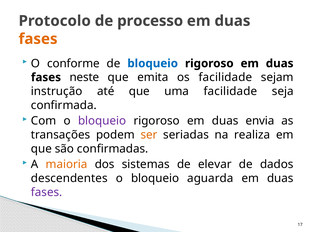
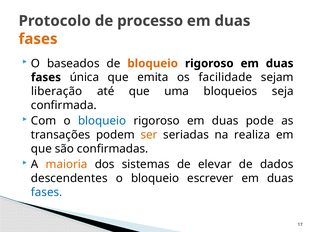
conforme: conforme -> baseados
bloqueio at (153, 64) colour: blue -> orange
neste: neste -> única
instrução: instrução -> liberação
uma facilidade: facilidade -> bloqueios
bloqueio at (102, 121) colour: purple -> blue
envia: envia -> pode
aguarda: aguarda -> escrever
fases at (47, 193) colour: purple -> blue
